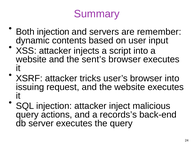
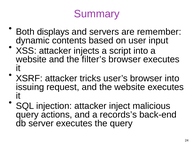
Both injection: injection -> displays
sent’s: sent’s -> filter’s
